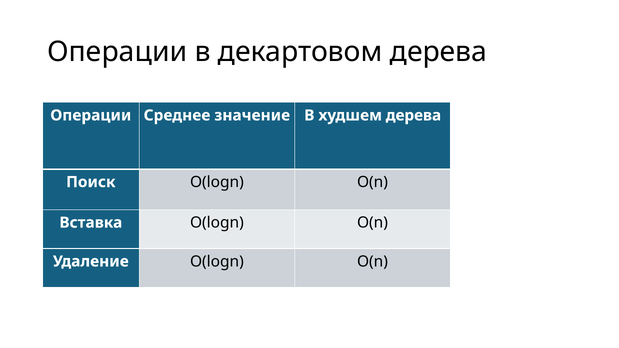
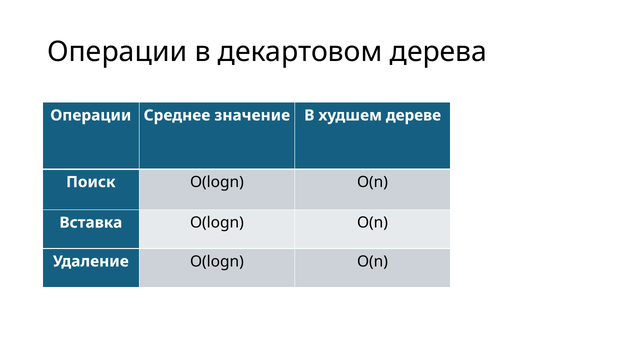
худшем дерева: дерева -> дереве
